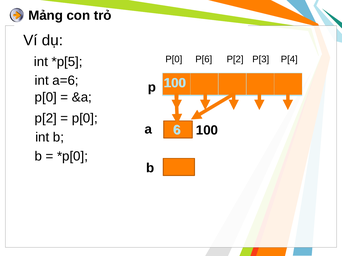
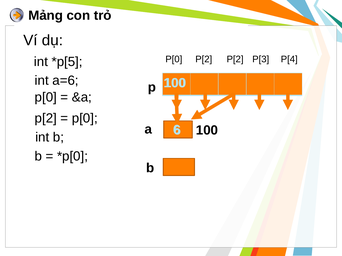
P[0 P[6: P[6 -> P[2
